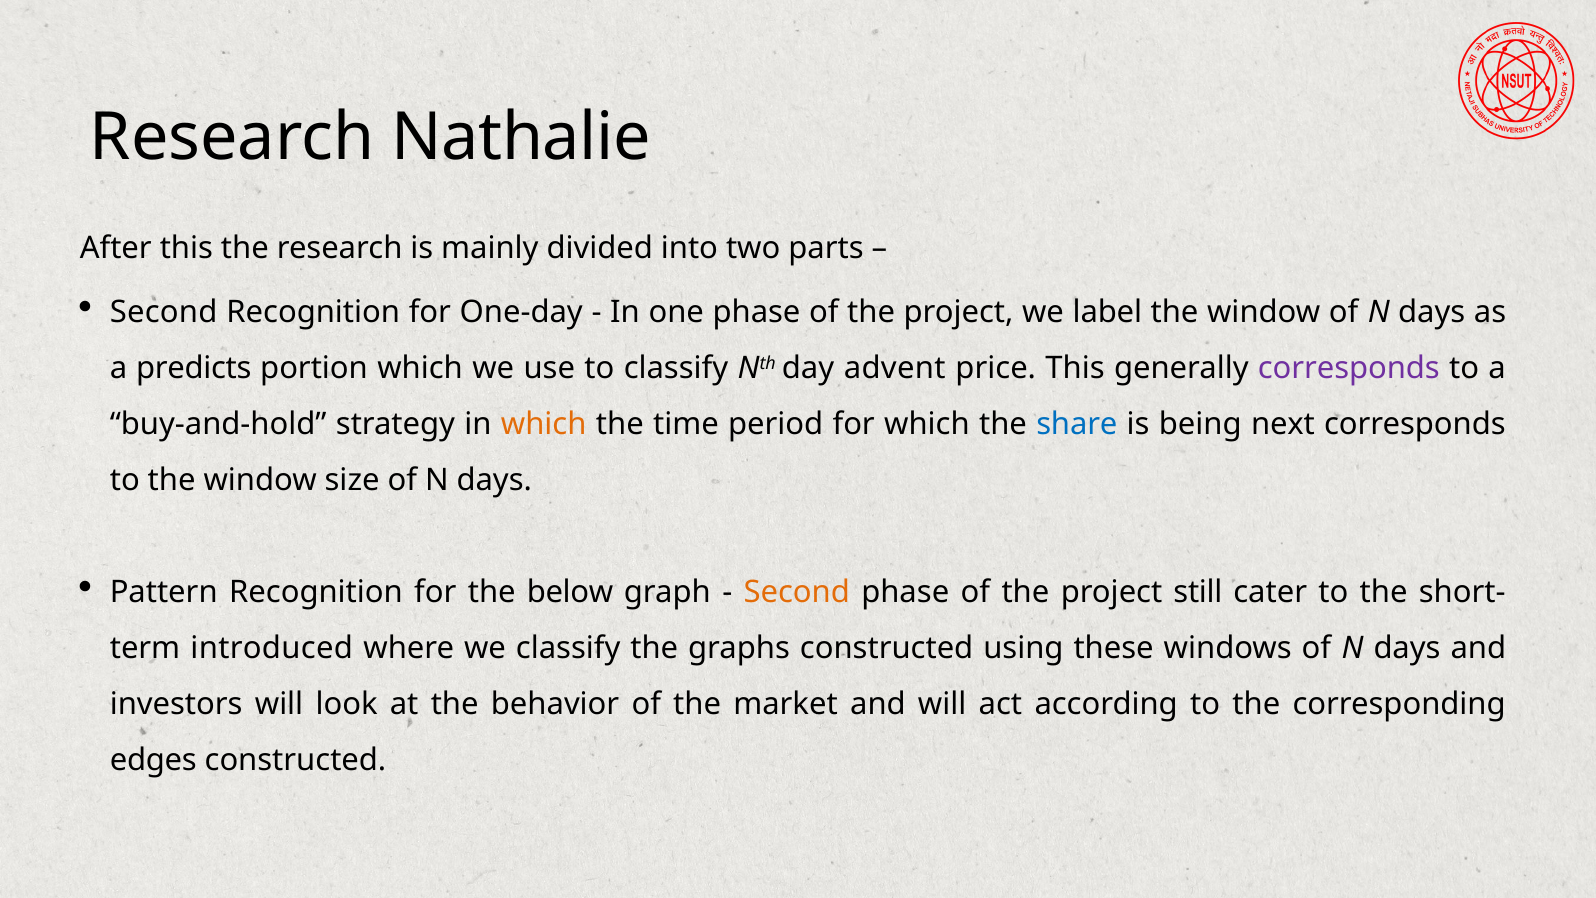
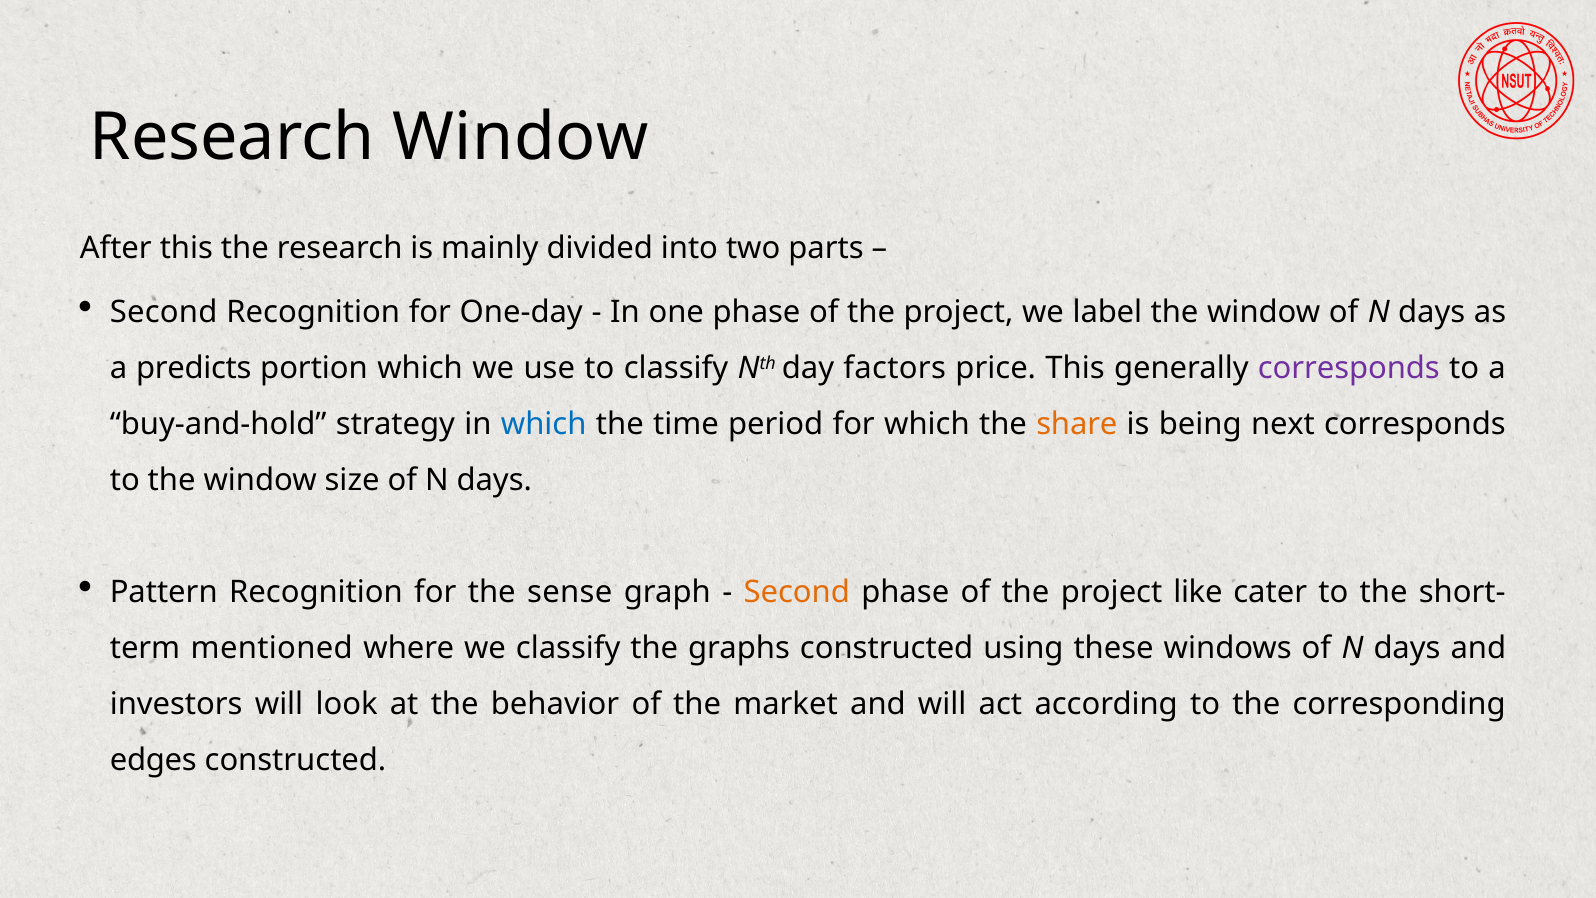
Research Nathalie: Nathalie -> Window
advent: advent -> factors
which at (544, 424) colour: orange -> blue
share colour: blue -> orange
below: below -> sense
still: still -> like
introduced: introduced -> mentioned
